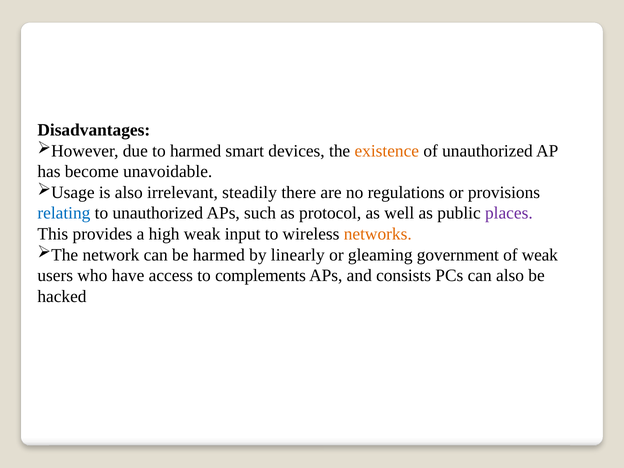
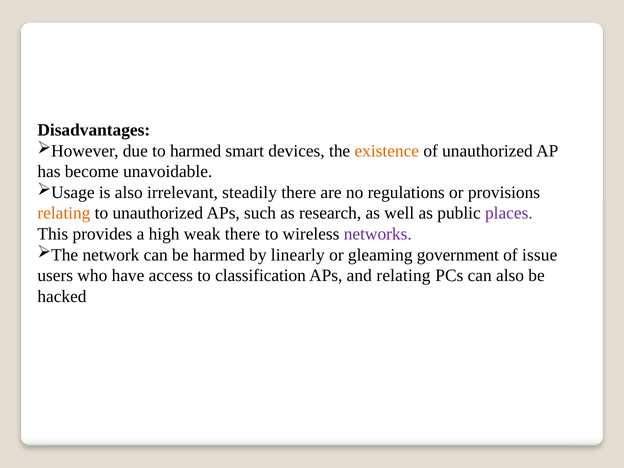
relating at (64, 213) colour: blue -> orange
protocol: protocol -> research
weak input: input -> there
networks colour: orange -> purple
of weak: weak -> issue
complements: complements -> classification
and consists: consists -> relating
